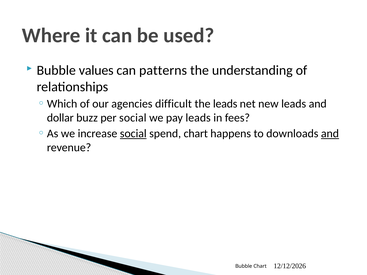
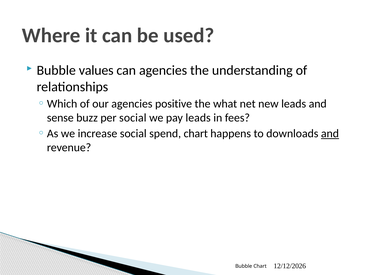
can patterns: patterns -> agencies
difficult: difficult -> positive
the leads: leads -> what
dollar: dollar -> sense
social at (133, 134) underline: present -> none
